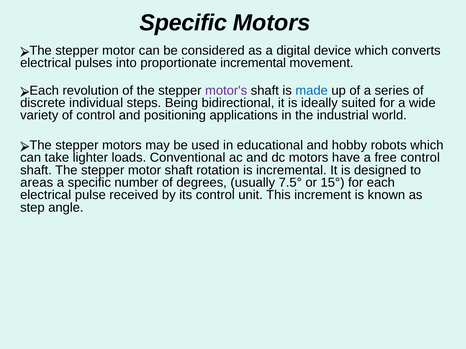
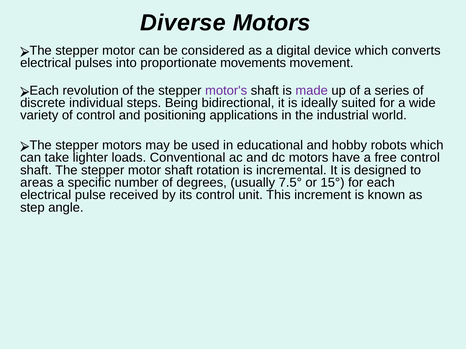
Specific at (183, 23): Specific -> Diverse
proportionate incremental: incremental -> movements
made colour: blue -> purple
